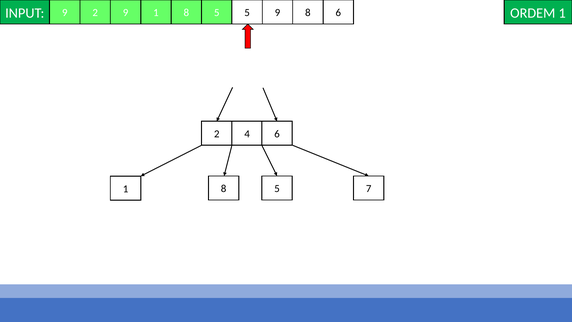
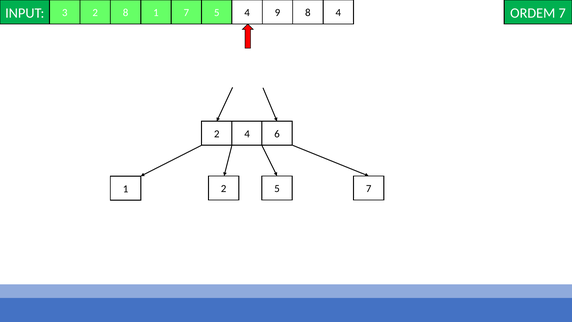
INPUT 9: 9 -> 3
2 9: 9 -> 8
8 at (186, 13): 8 -> 7
5 5: 5 -> 4
9 8 6: 6 -> 4
ORDEM 1: 1 -> 7
8 at (224, 189): 8 -> 2
